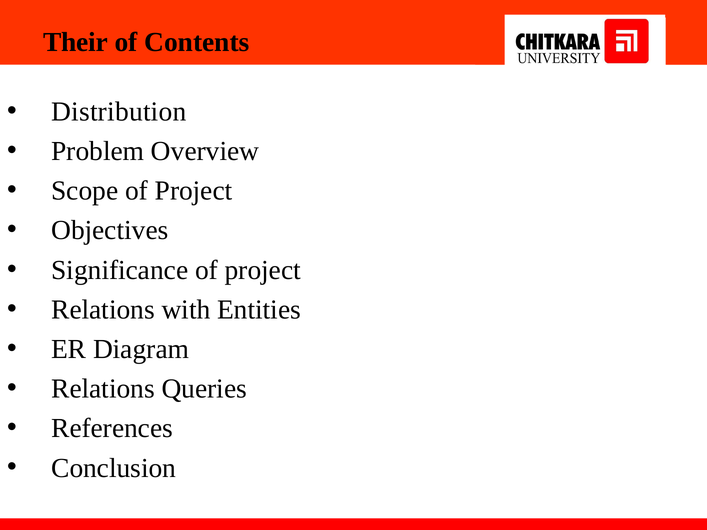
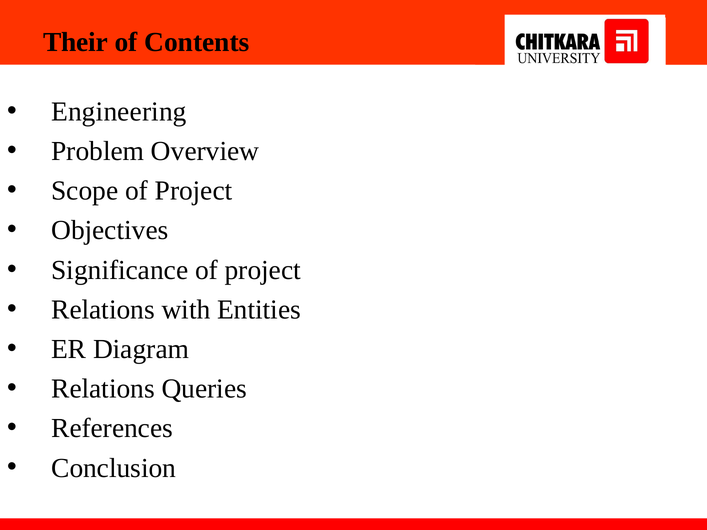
Distribution: Distribution -> Engineering
